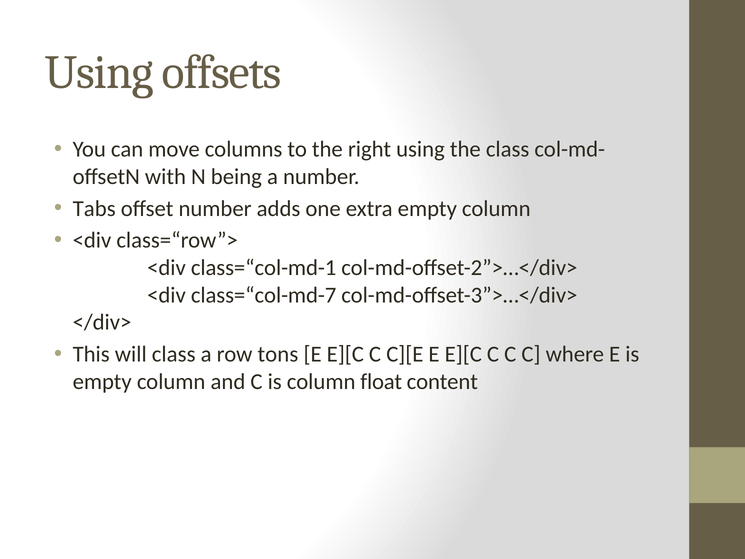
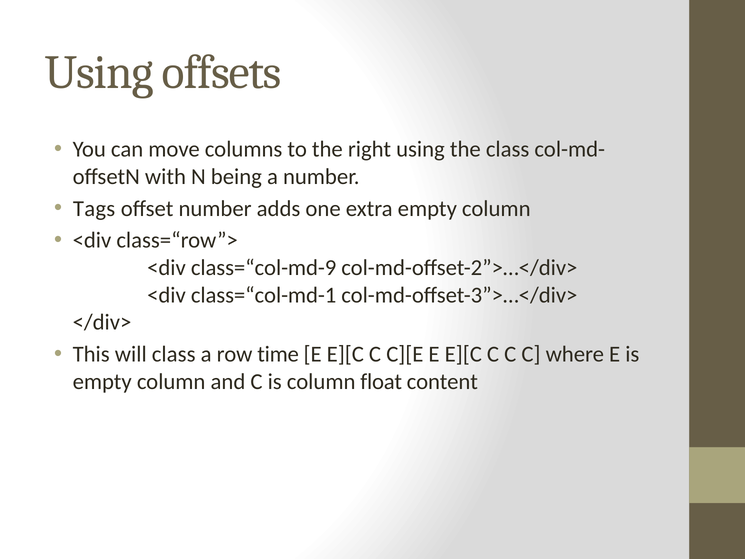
Tabs: Tabs -> Tags
class=“col-md-1: class=“col-md-1 -> class=“col-md-9
class=“col-md-7: class=“col-md-7 -> class=“col-md-1
tons: tons -> time
